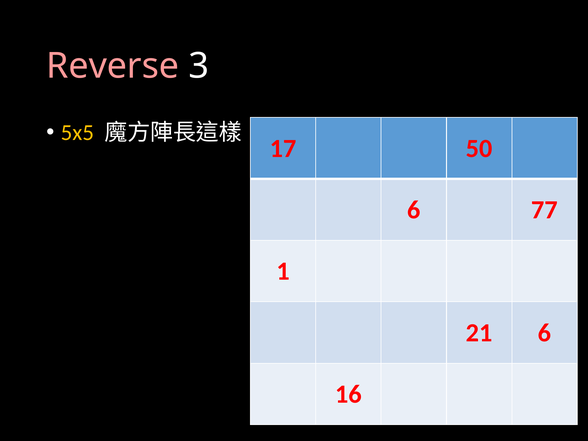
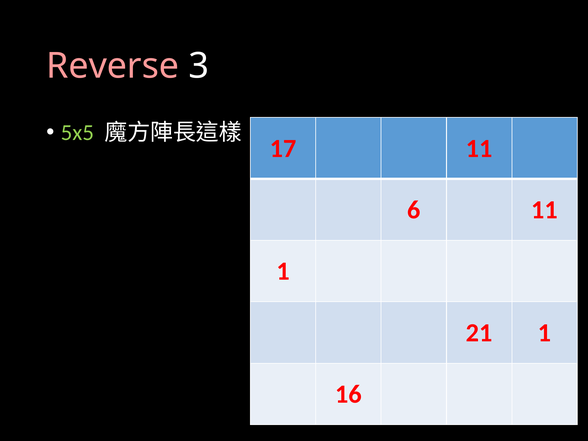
5x5 colour: yellow -> light green
17 50: 50 -> 11
6 77: 77 -> 11
21 6: 6 -> 1
